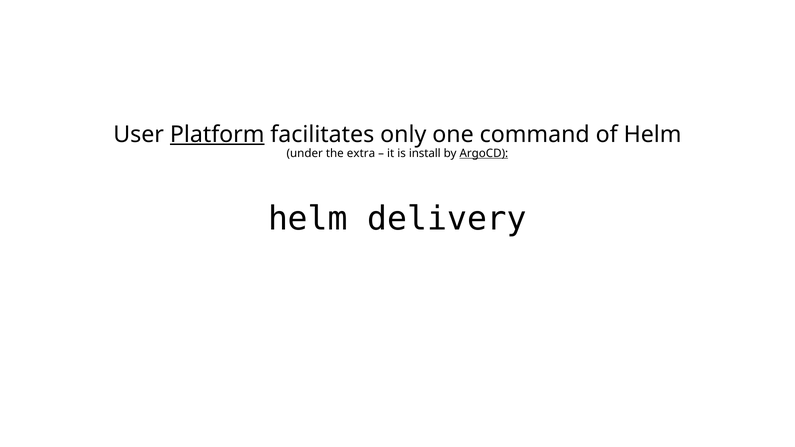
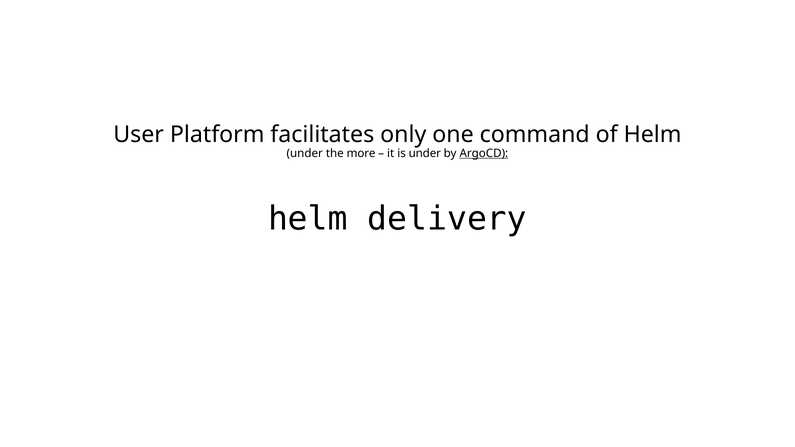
Platform underline: present -> none
extra: extra -> more
is install: install -> under
